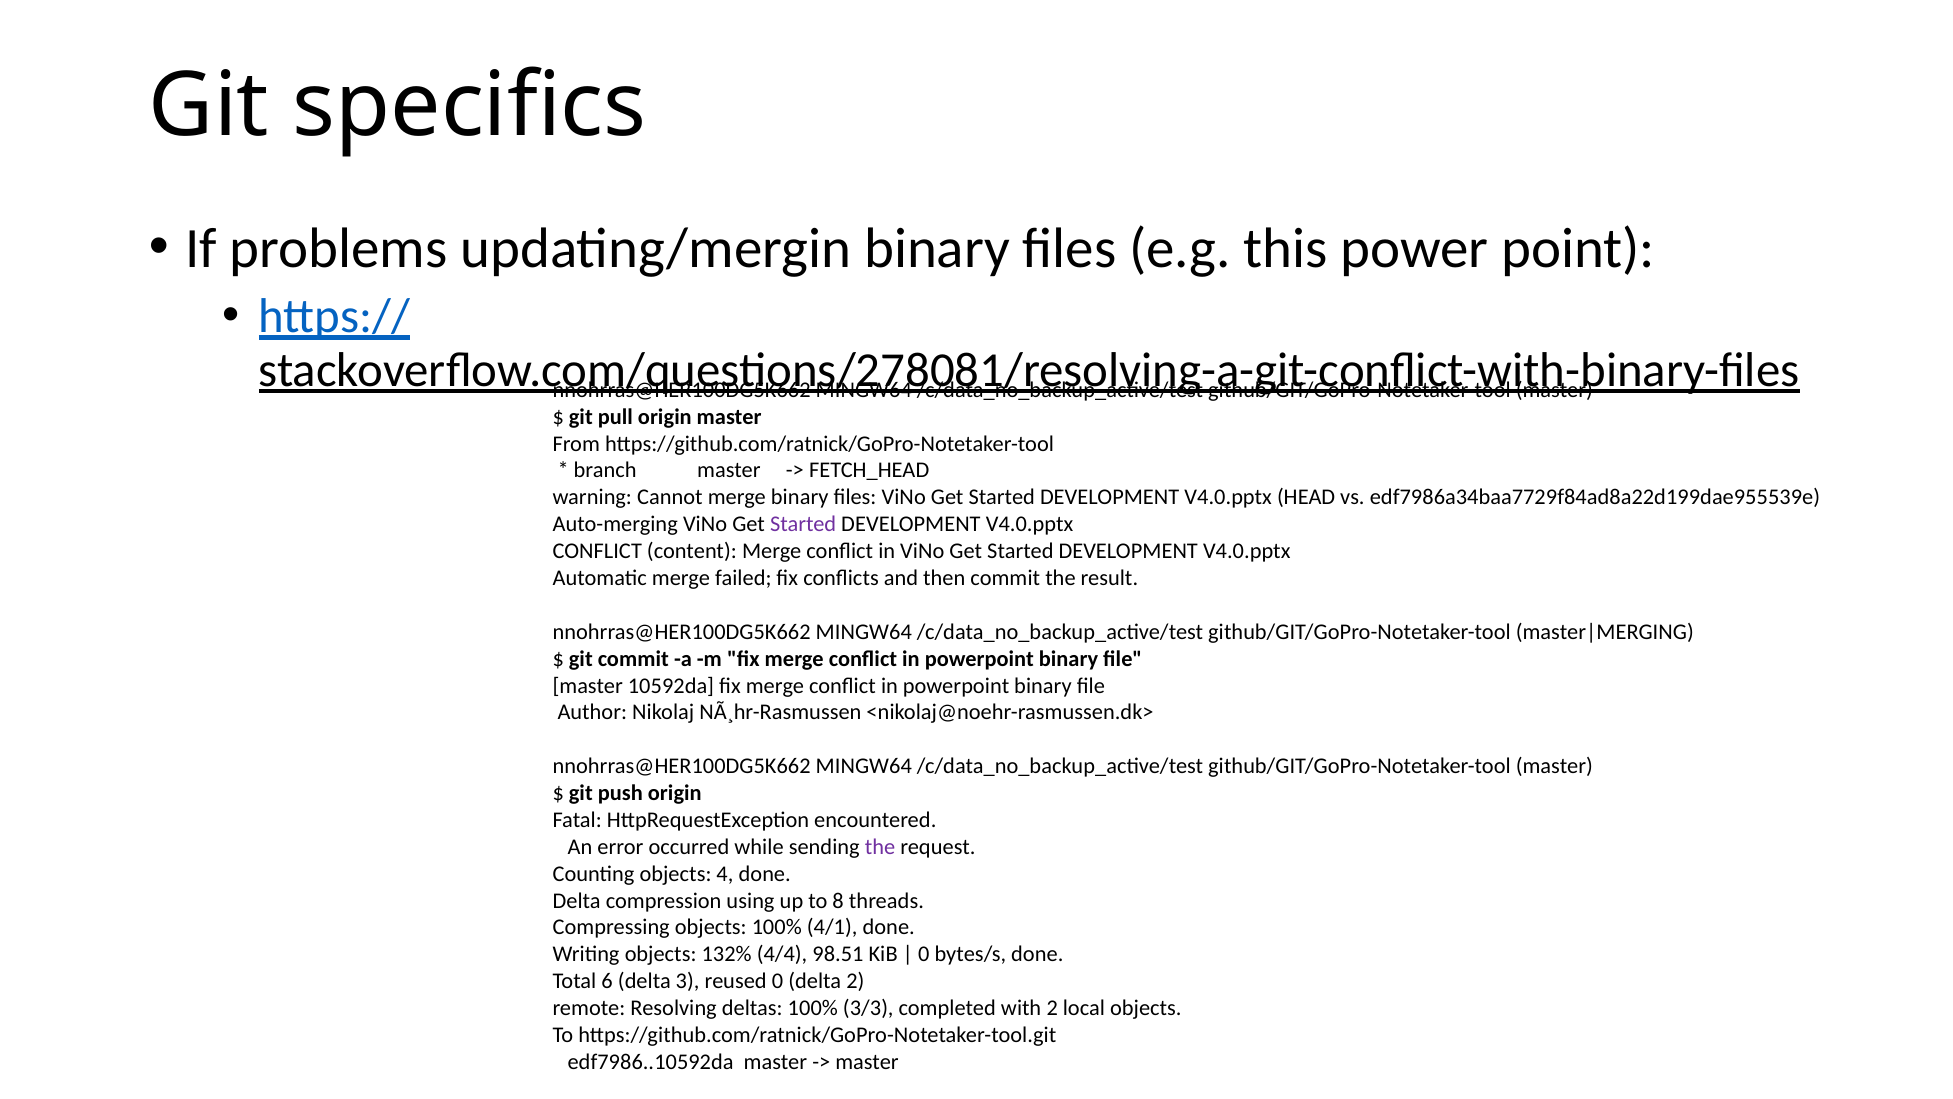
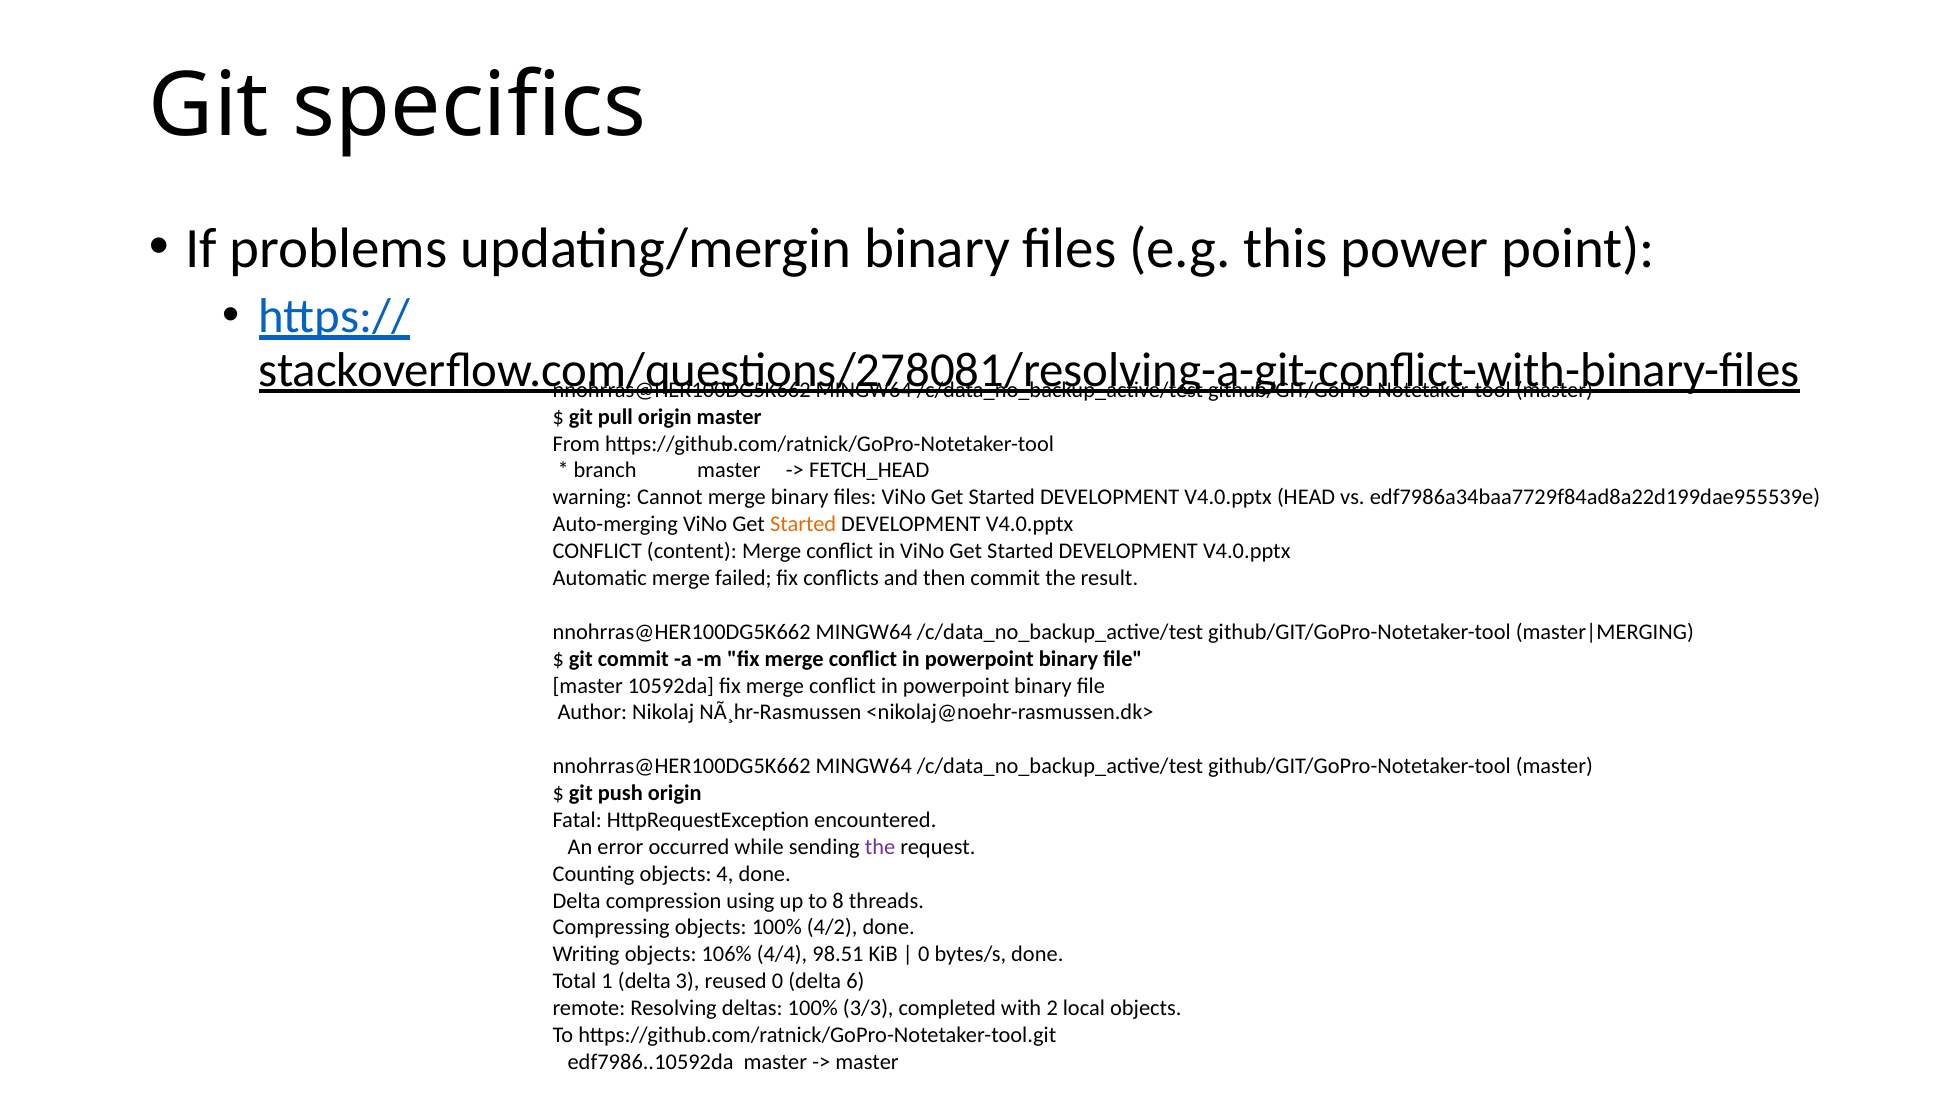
Started at (803, 524) colour: purple -> orange
4/1: 4/1 -> 4/2
132%: 132% -> 106%
6: 6 -> 1
delta 2: 2 -> 6
